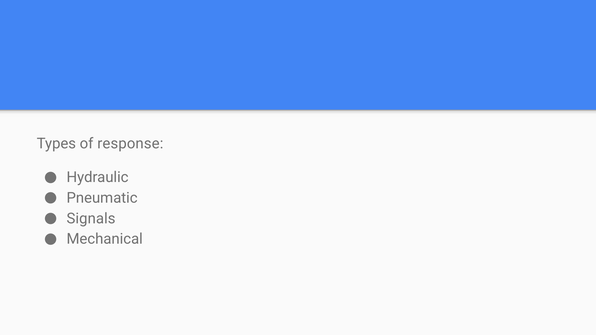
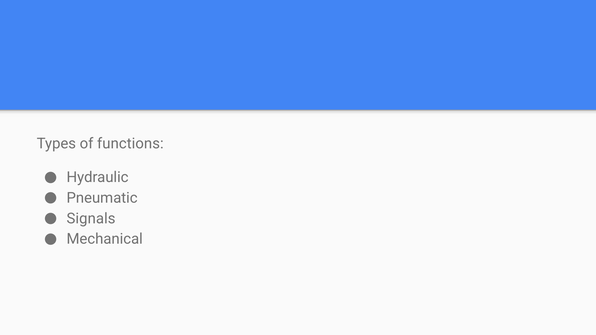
response: response -> functions
